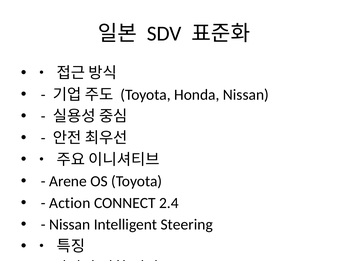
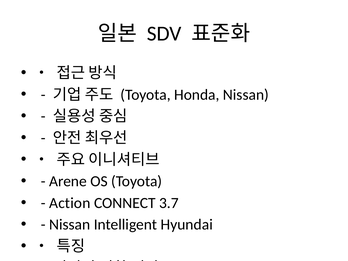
2.4: 2.4 -> 3.7
Steering: Steering -> Hyundai
